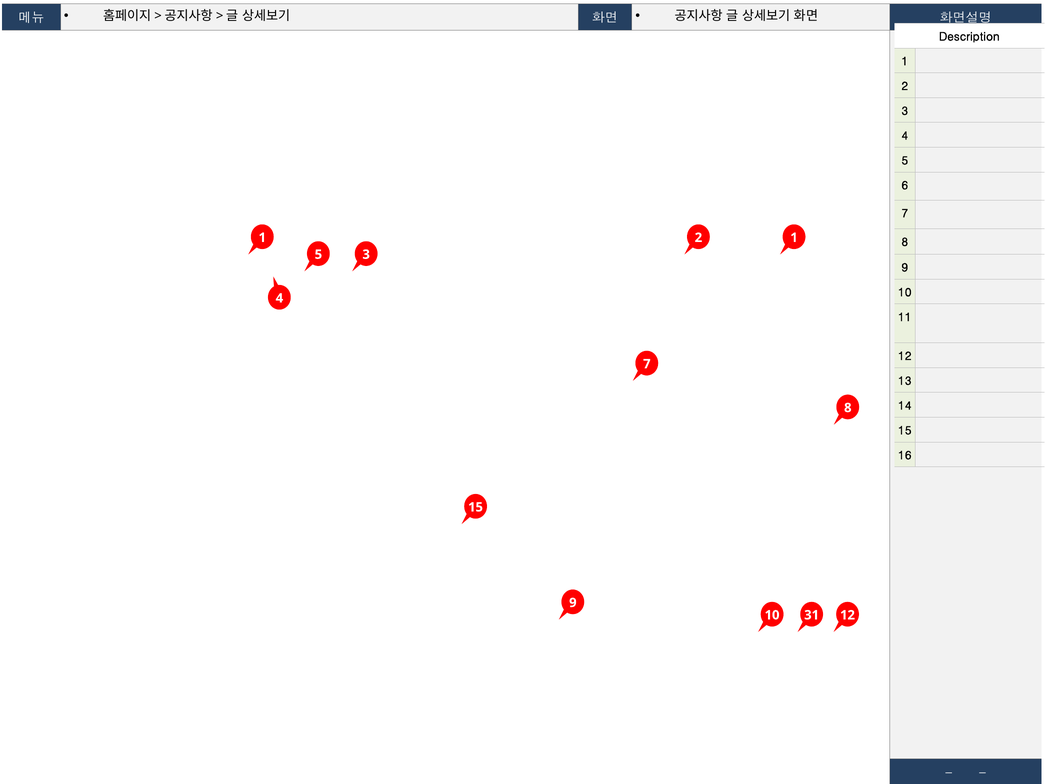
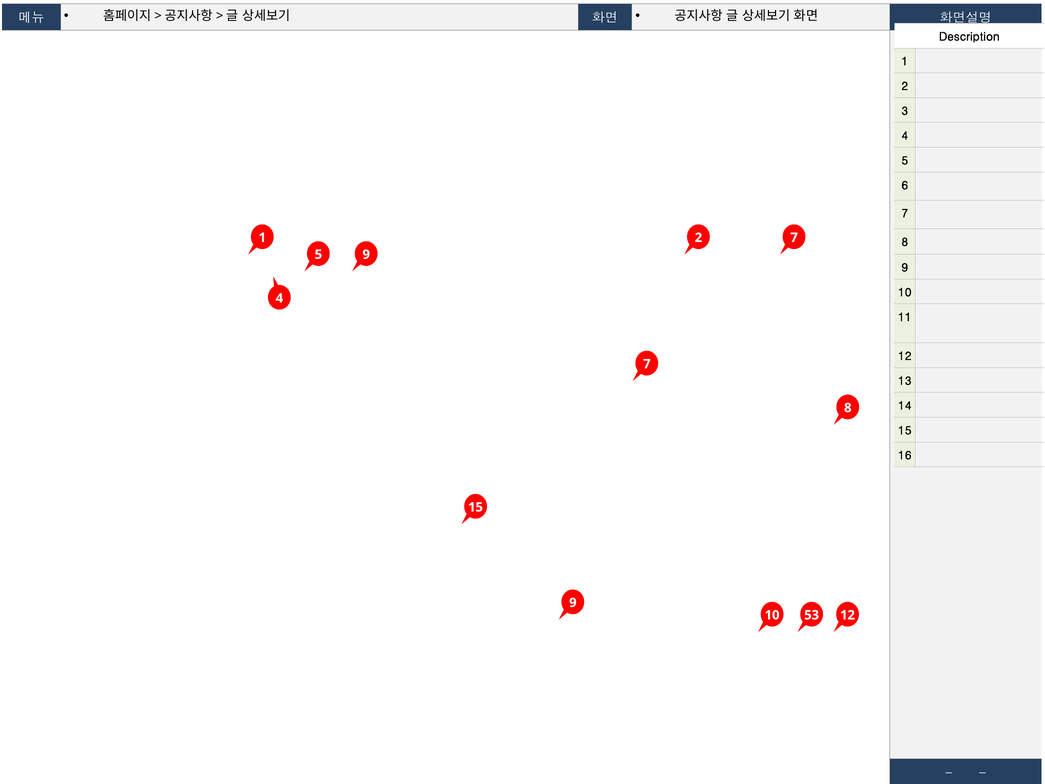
2 1: 1 -> 7
5 3: 3 -> 9
31: 31 -> 53
